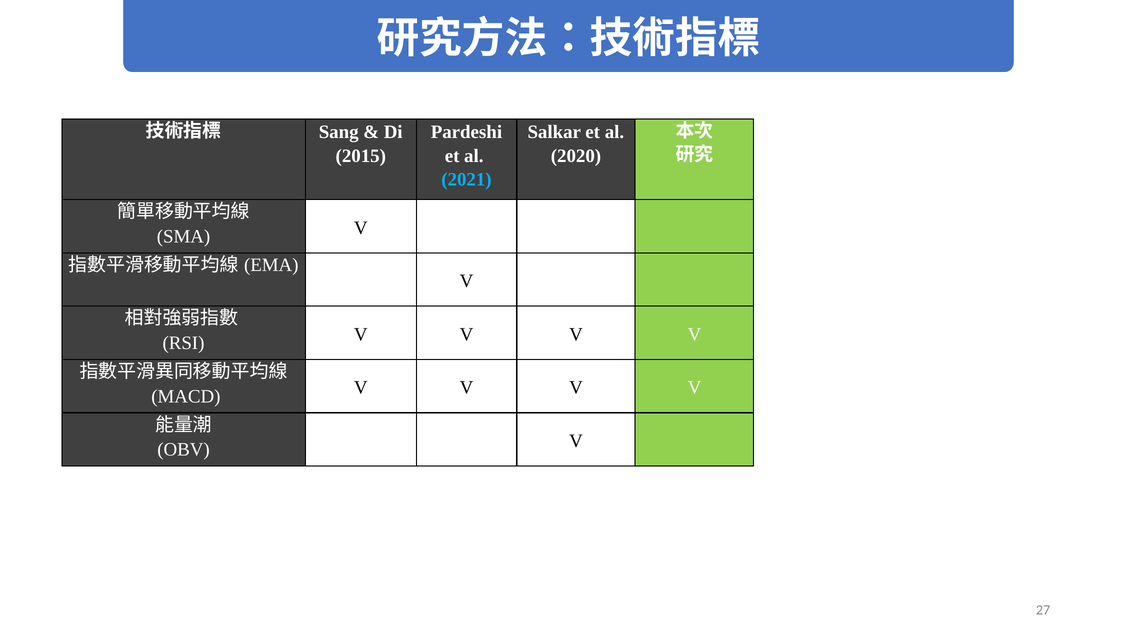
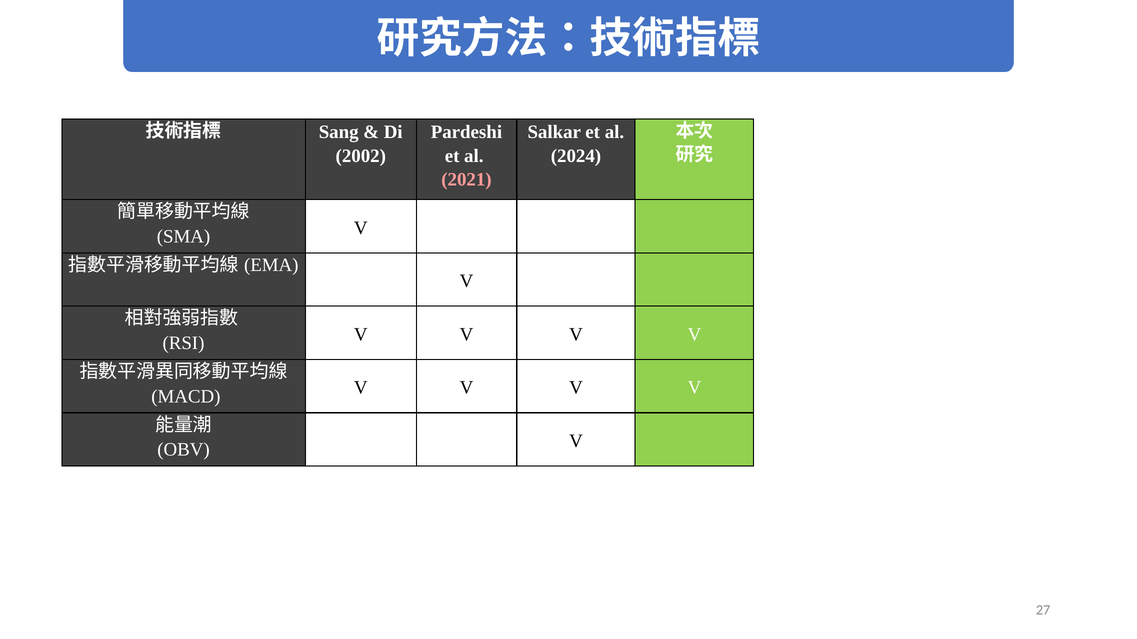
2015: 2015 -> 2002
2020: 2020 -> 2024
2021 colour: light blue -> pink
